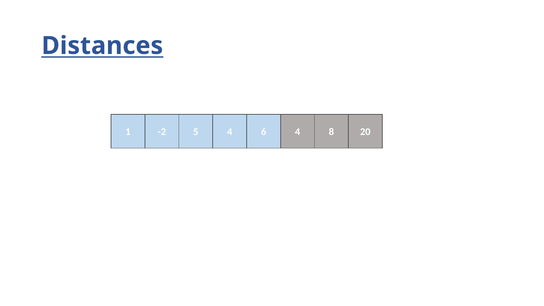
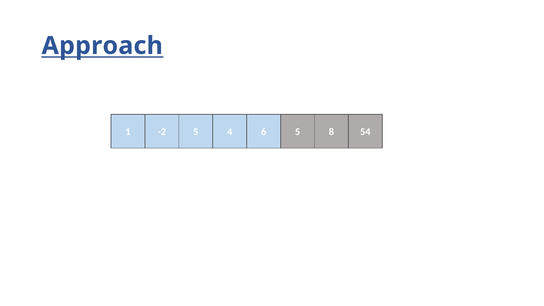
Distances: Distances -> Approach
6 4: 4 -> 5
20: 20 -> 54
